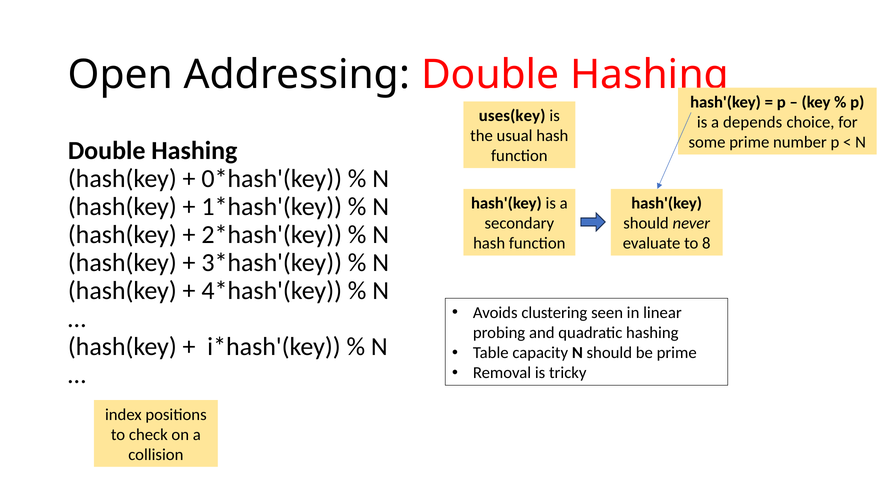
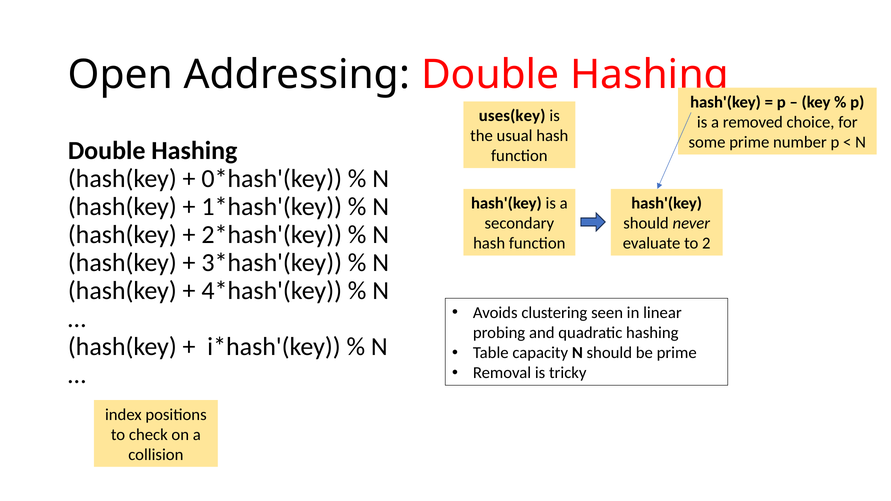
depends: depends -> removed
8: 8 -> 2
